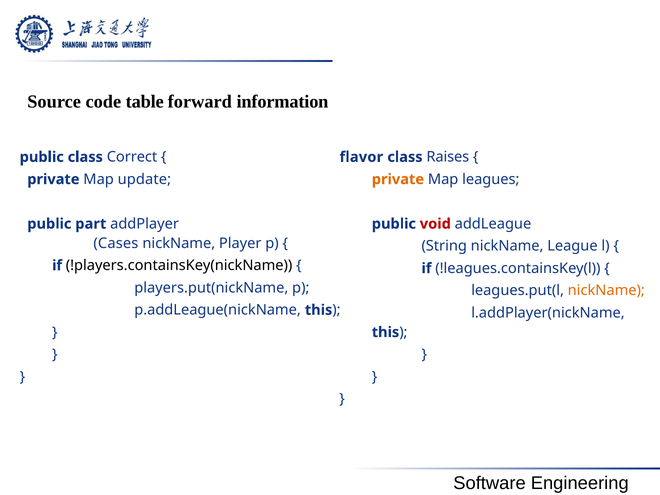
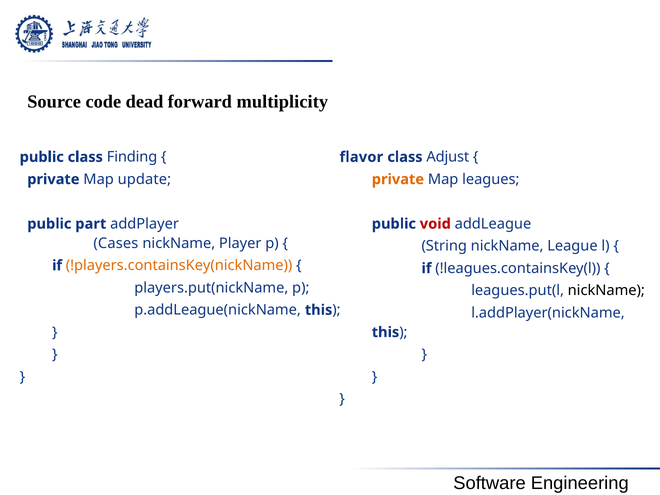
table: table -> dead
information: information -> multiplicity
Correct: Correct -> Finding
Raises: Raises -> Adjust
!players.containsKey(nickName colour: black -> orange
nickName at (606, 291) colour: orange -> black
